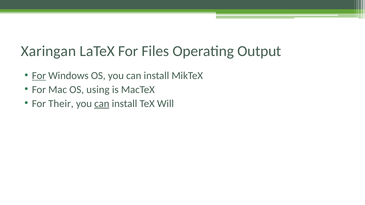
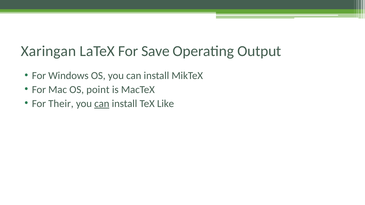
Files: Files -> Save
For at (39, 76) underline: present -> none
using: using -> point
Will: Will -> Like
